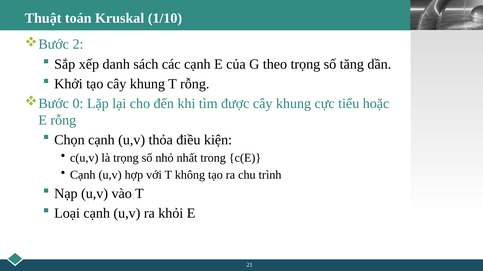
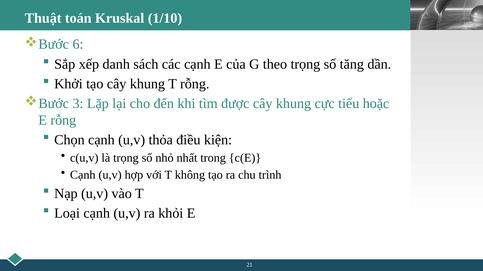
2: 2 -> 6
0: 0 -> 3
